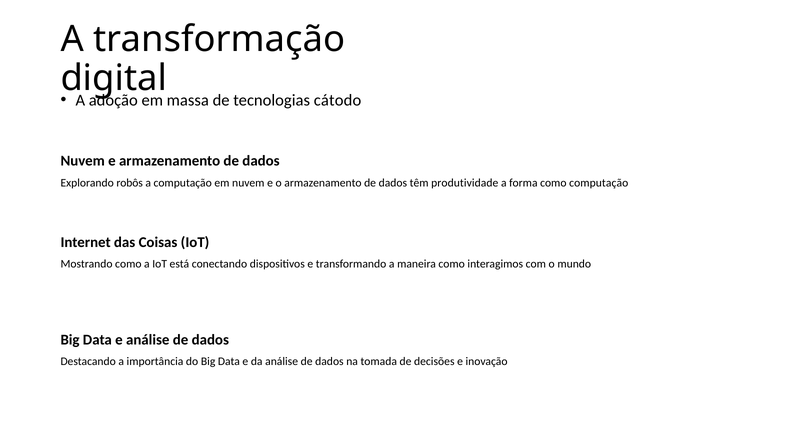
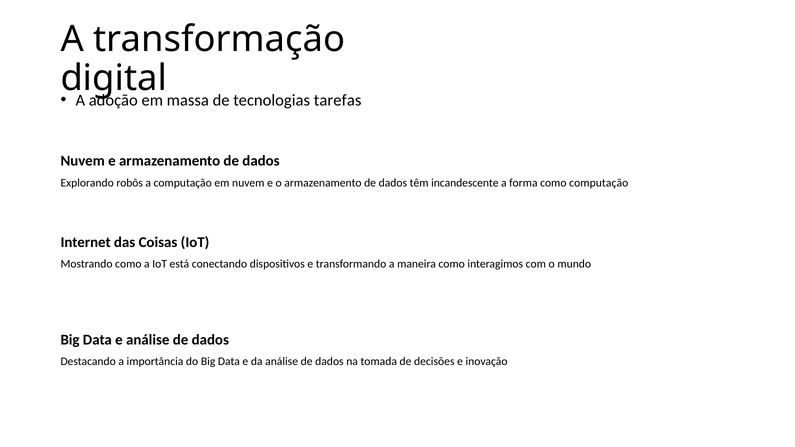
cátodo: cátodo -> tarefas
produtividade: produtividade -> incandescente
